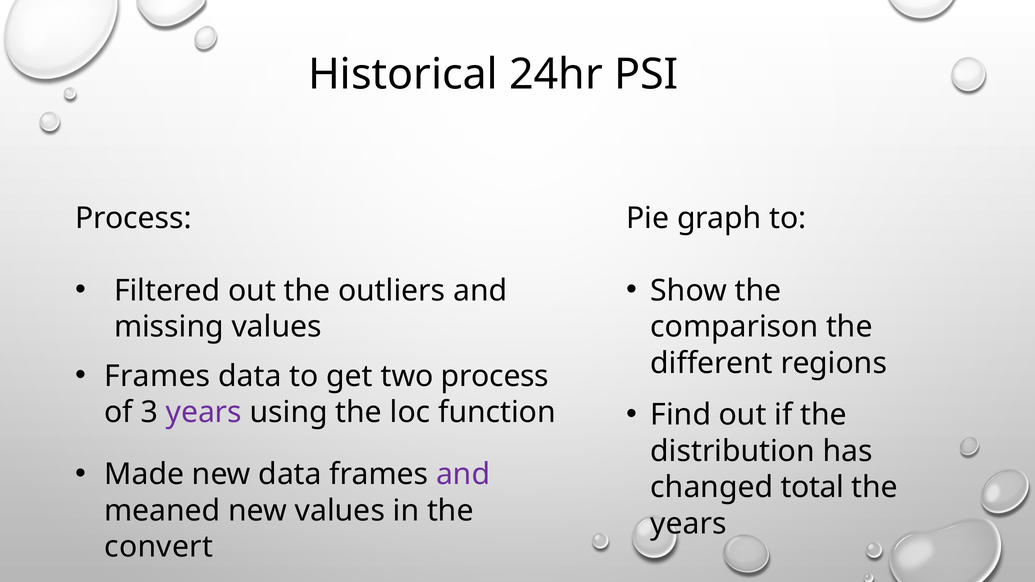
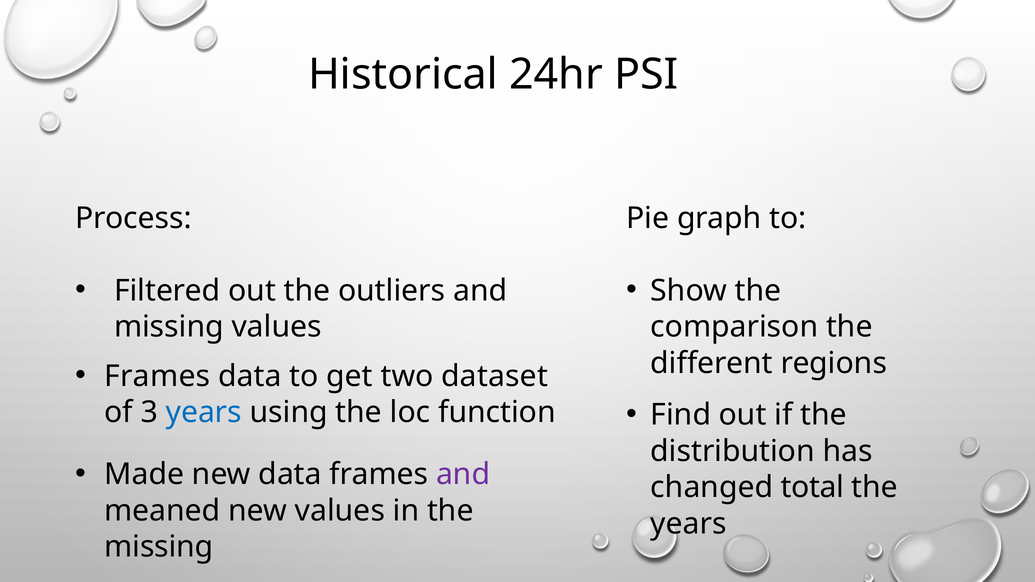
two process: process -> dataset
years at (204, 412) colour: purple -> blue
convert at (159, 547): convert -> missing
